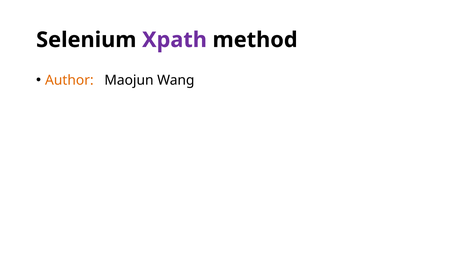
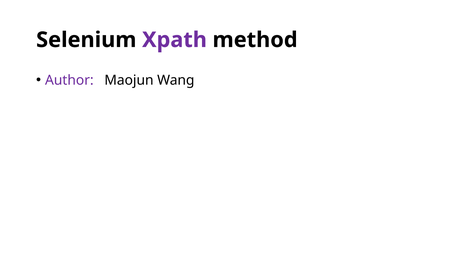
Author colour: orange -> purple
